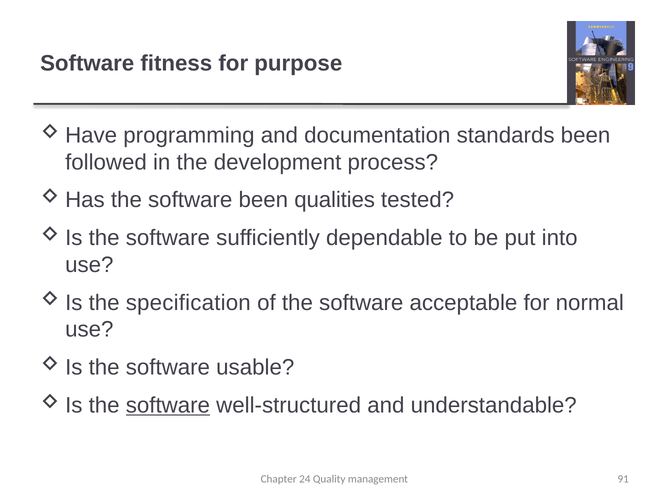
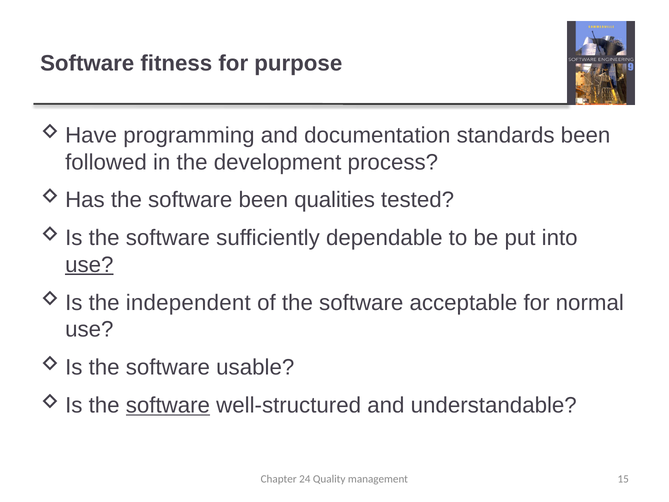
use at (89, 265) underline: none -> present
specification: specification -> independent
91: 91 -> 15
